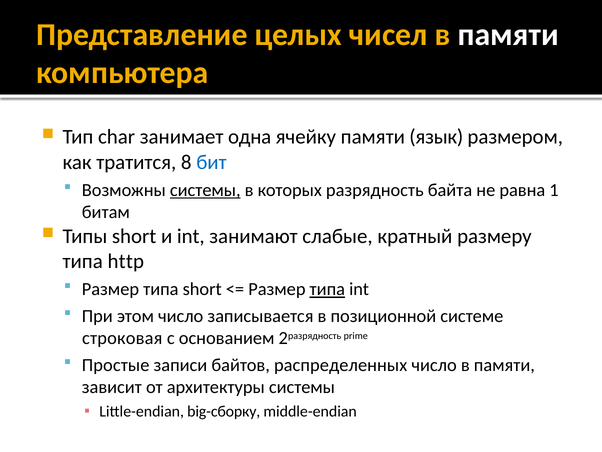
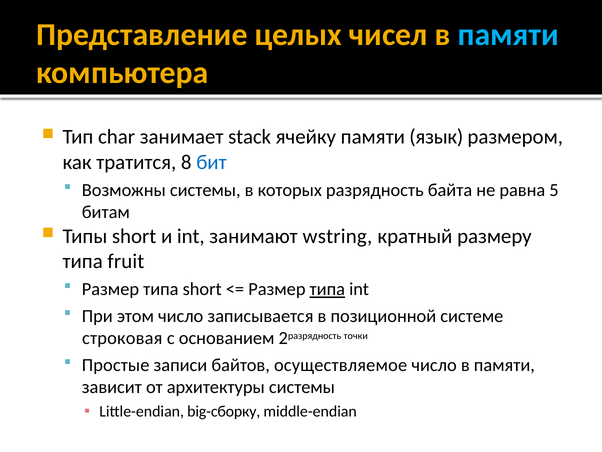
памяти at (508, 35) colour: white -> light blue
одна: одна -> stack
системы at (205, 190) underline: present -> none
1: 1 -> 5
слабые: слабые -> wstring
http: http -> fruit
prime: prime -> точки
распределенных: распределенных -> осуществляемое
